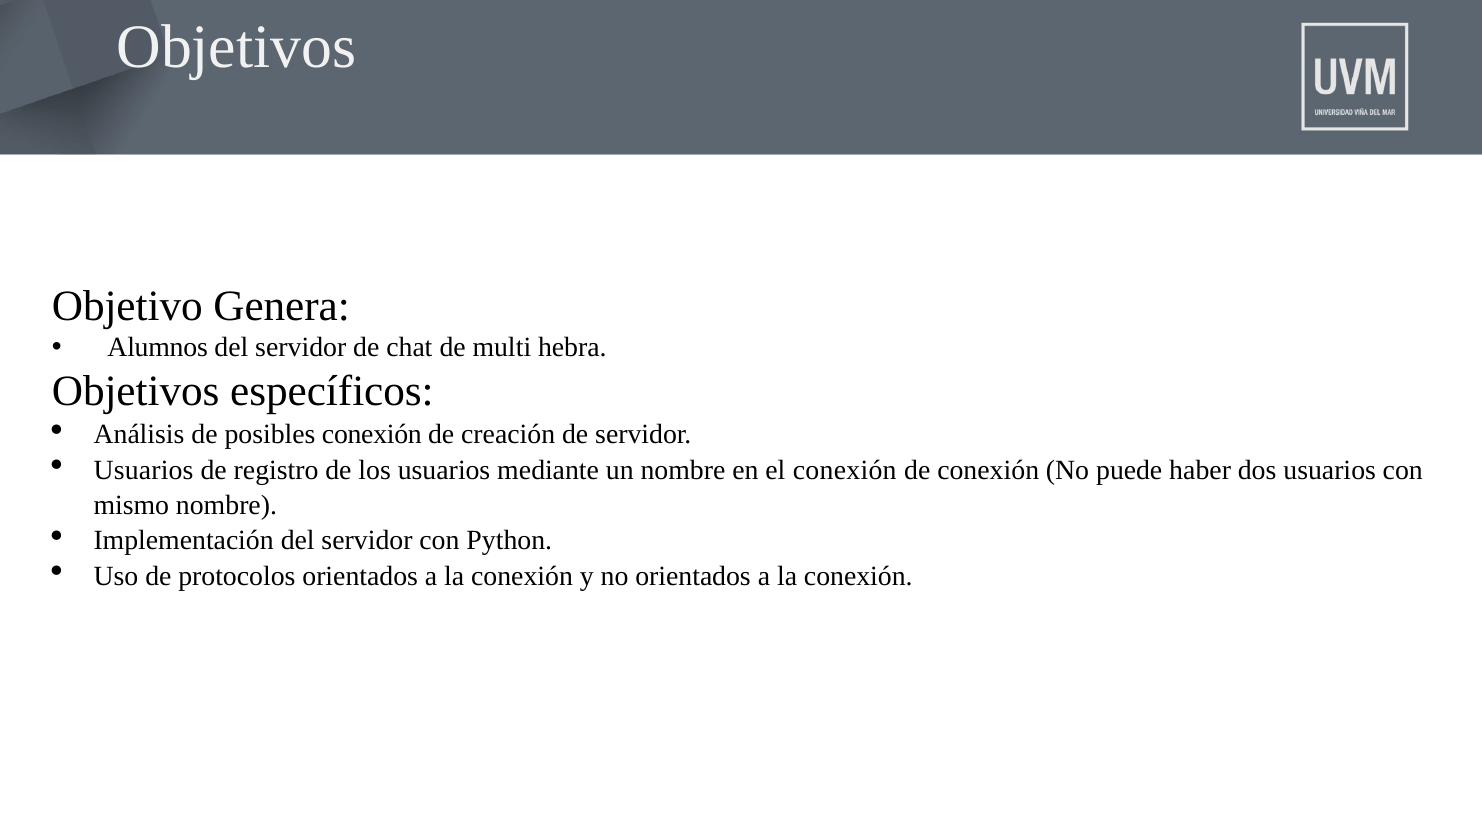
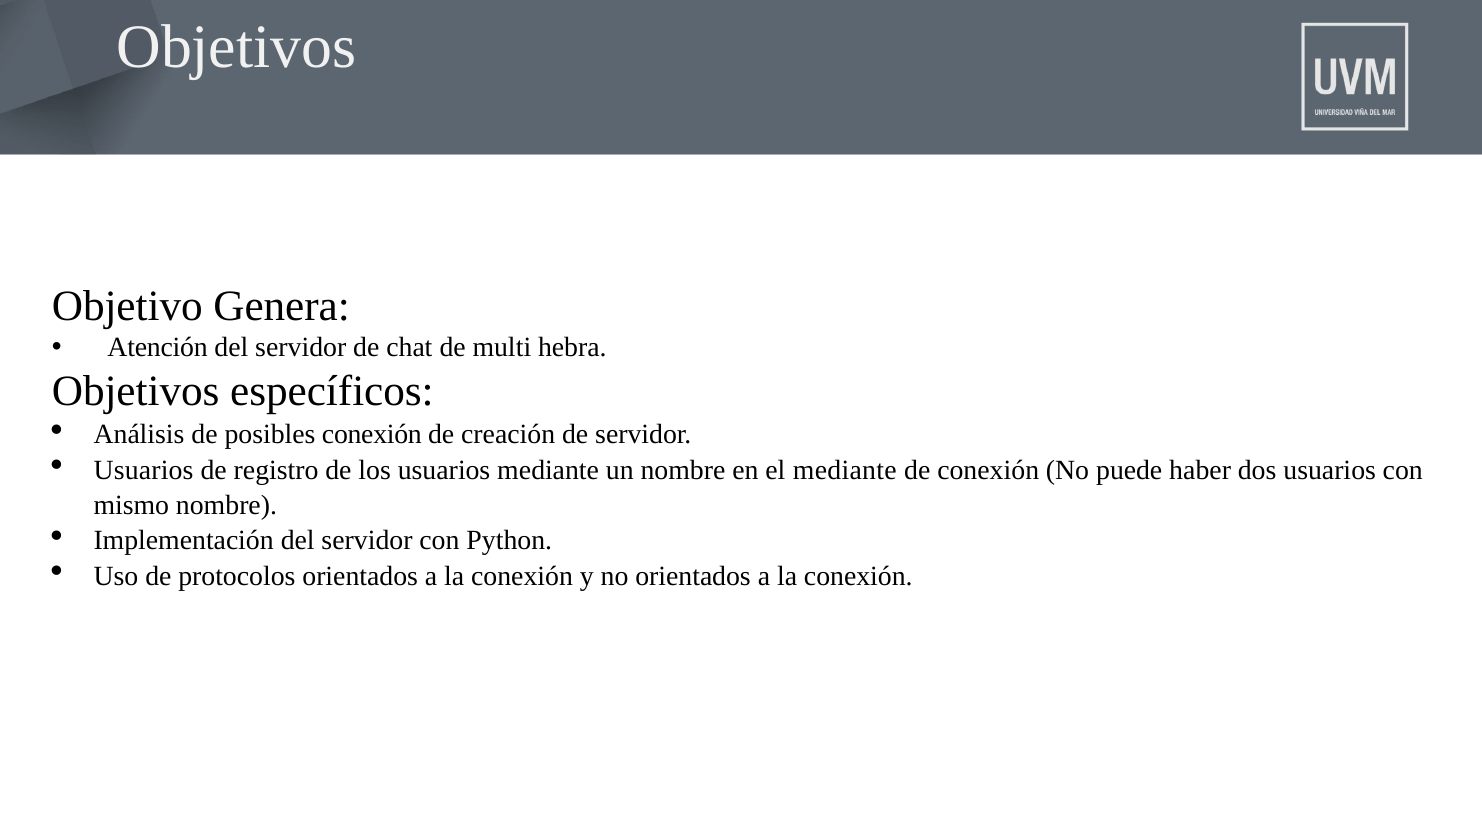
Alumnos: Alumnos -> Atención
el conexión: conexión -> mediante
